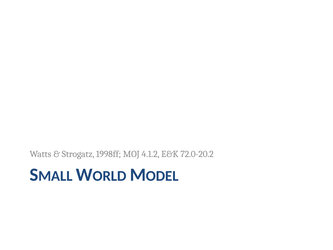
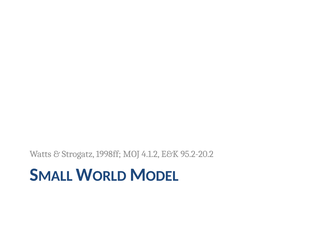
72.0-20.2: 72.0-20.2 -> 95.2-20.2
